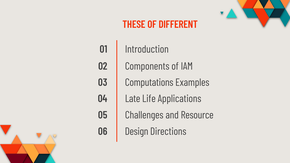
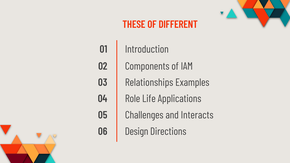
Computations: Computations -> Relationships
Late: Late -> Role
Resource: Resource -> Interacts
